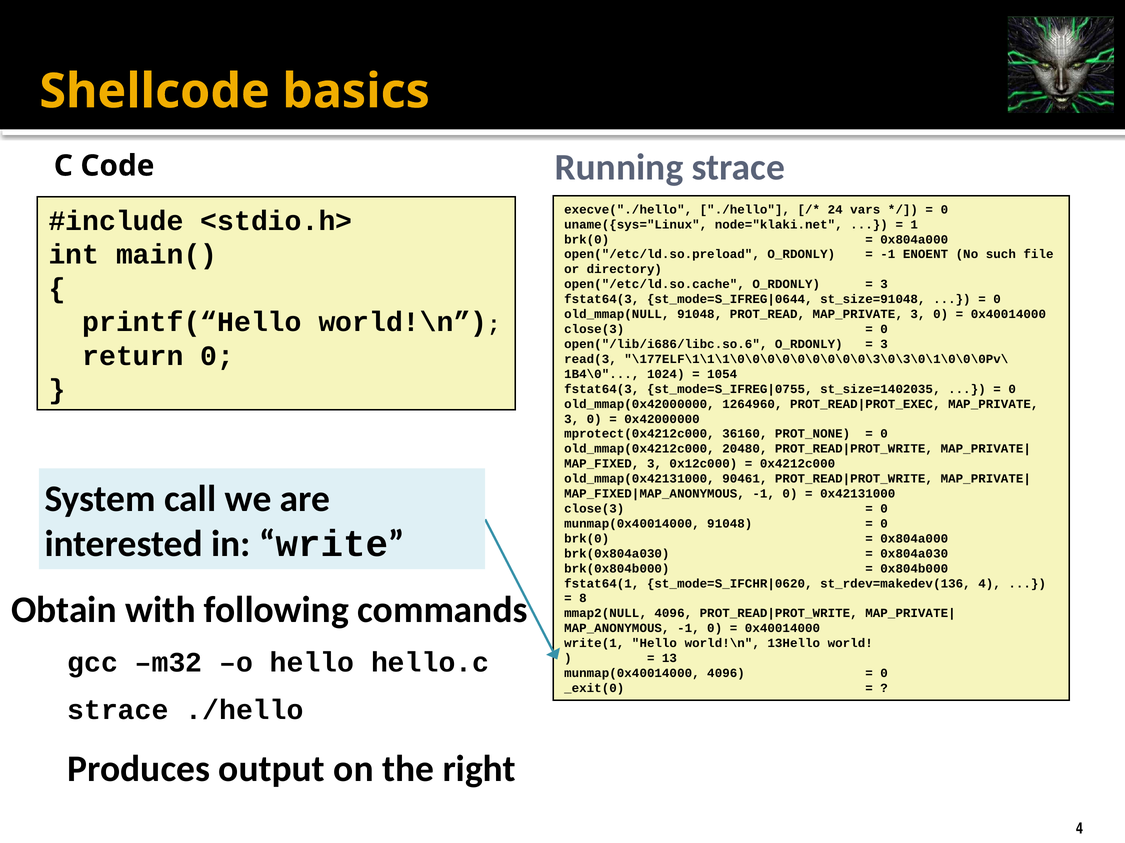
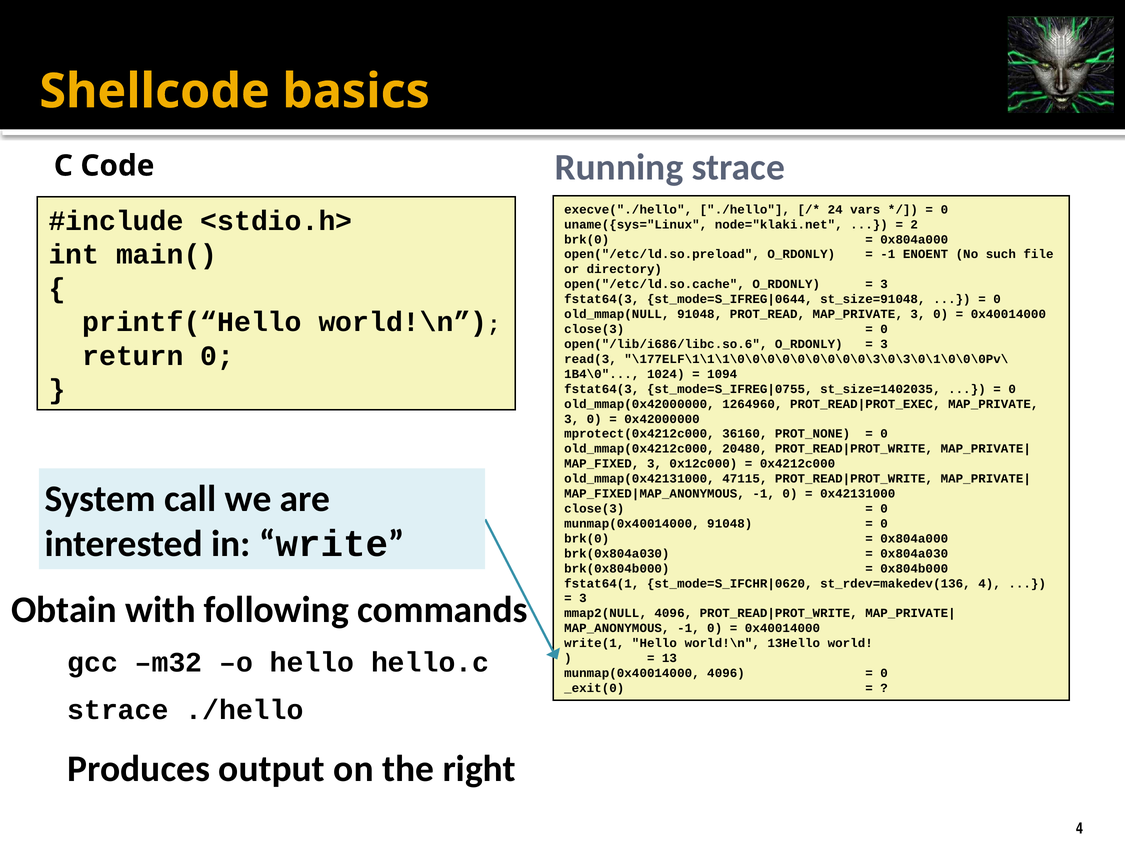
1: 1 -> 2
1054: 1054 -> 1094
90461: 90461 -> 47115
8 at (583, 599): 8 -> 3
